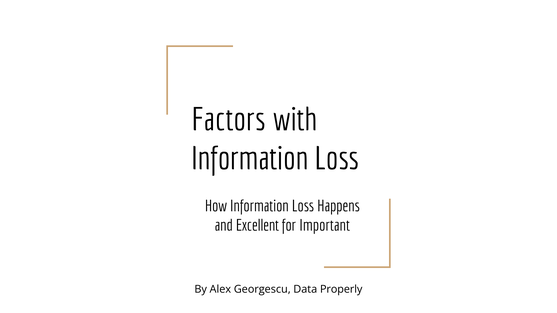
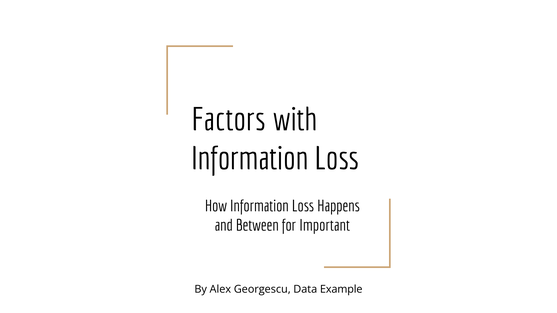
Excellent: Excellent -> Between
Properly: Properly -> Example
